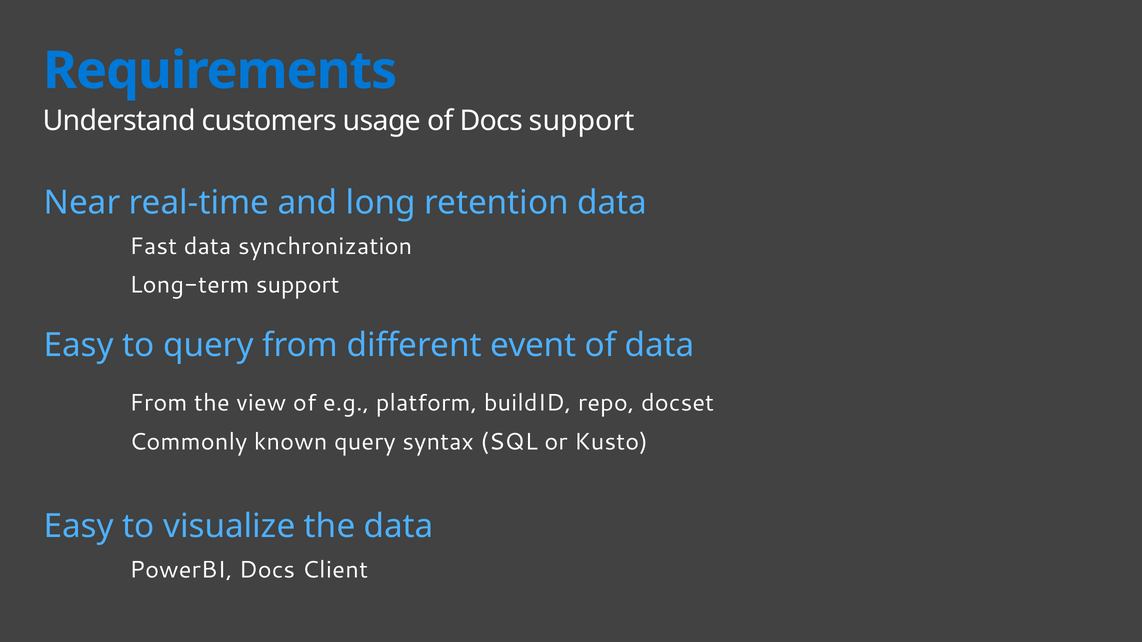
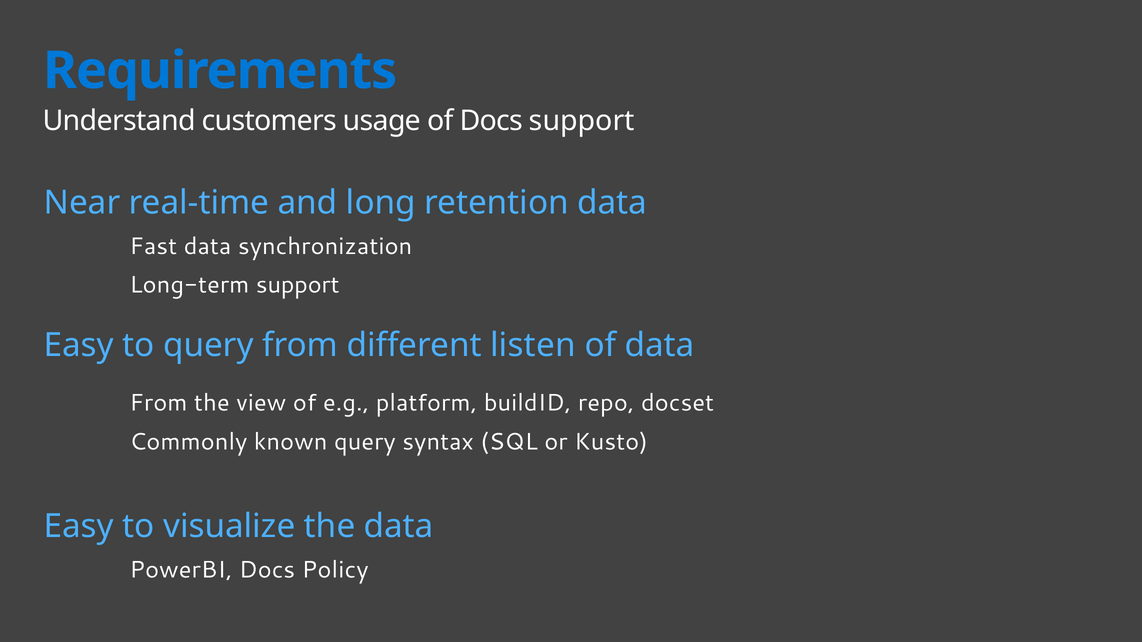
event: event -> listen
Client: Client -> Policy
